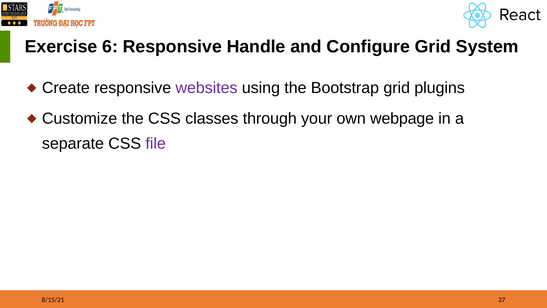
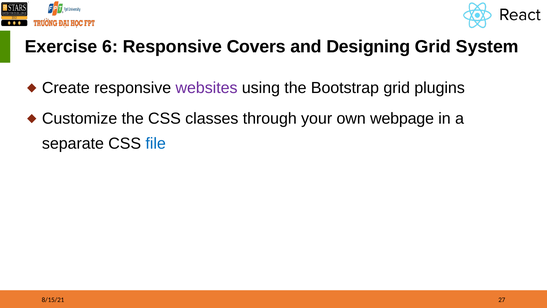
Handle: Handle -> Covers
Configure: Configure -> Designing
file colour: purple -> blue
